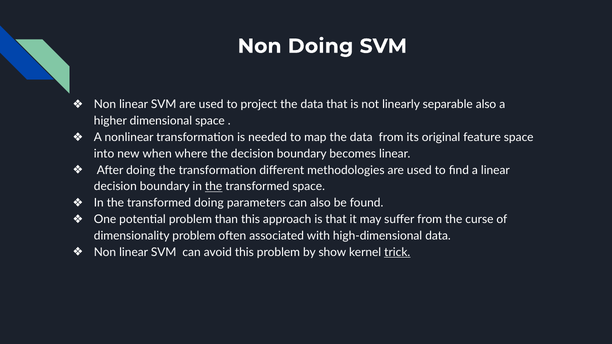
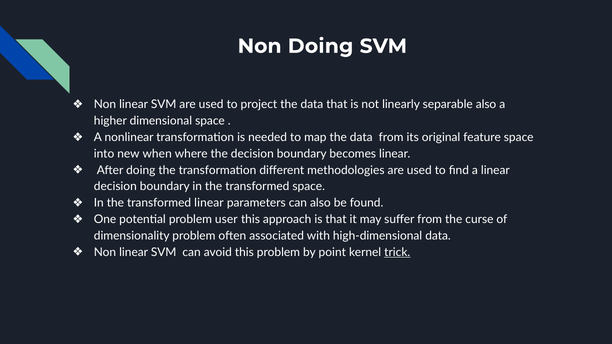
the at (214, 187) underline: present -> none
transformed doing: doing -> linear
than: than -> user
show: show -> point
